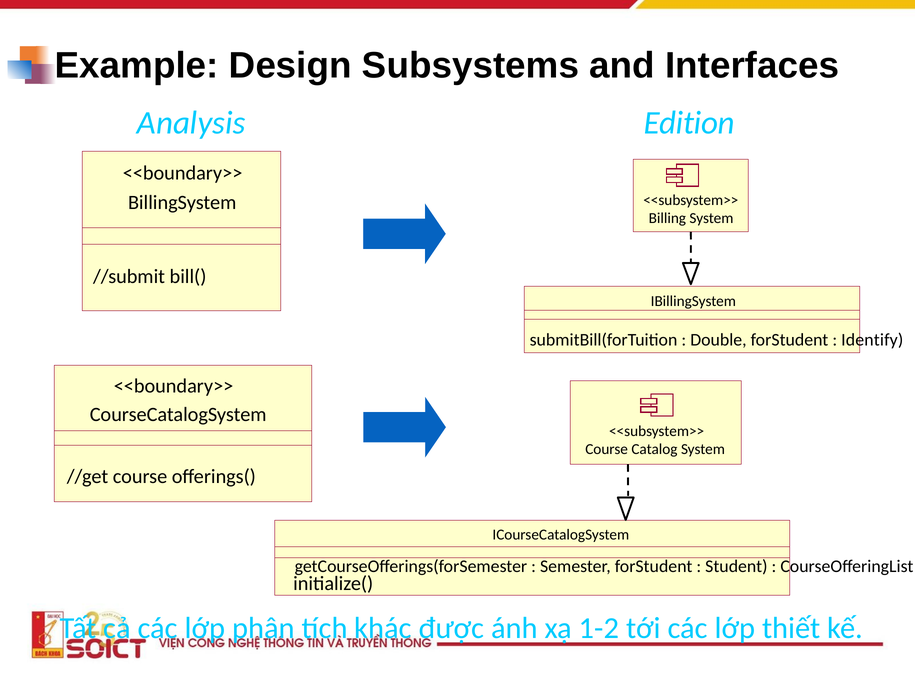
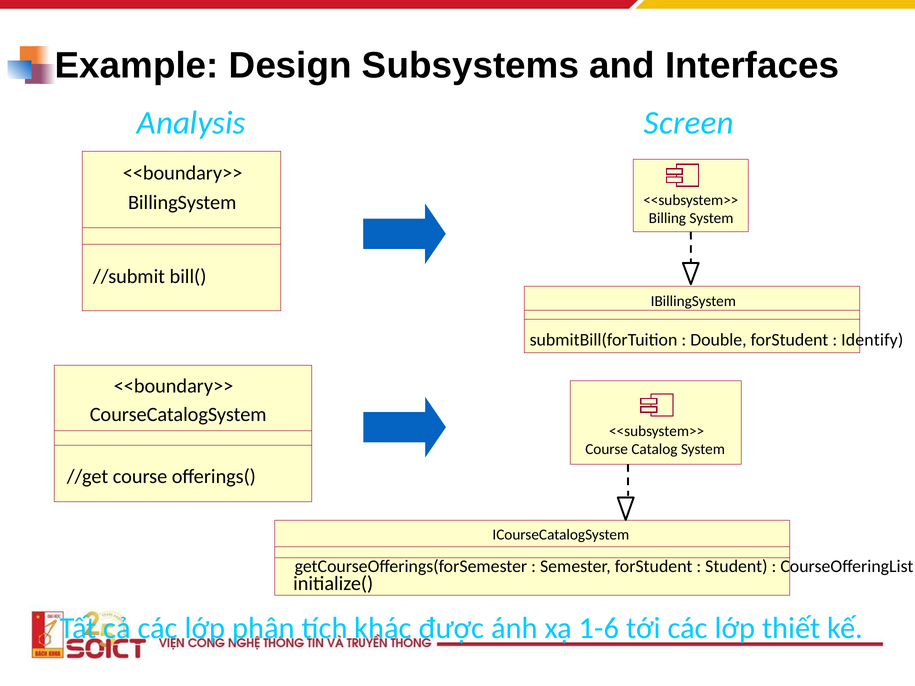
Edition: Edition -> Screen
1-2: 1-2 -> 1-6
